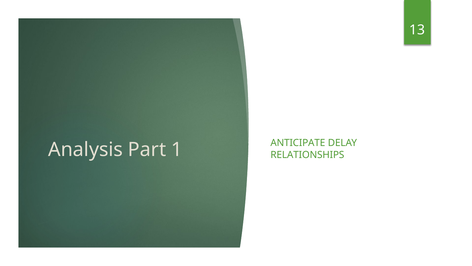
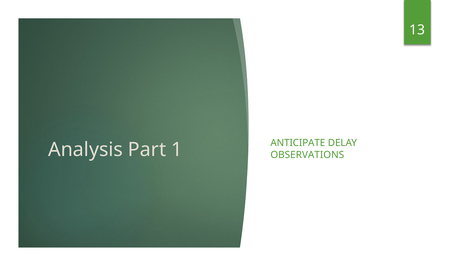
RELATIONSHIPS: RELATIONSHIPS -> OBSERVATIONS
